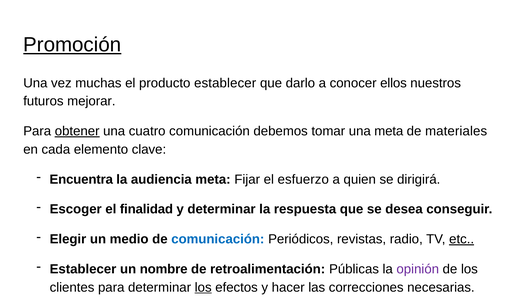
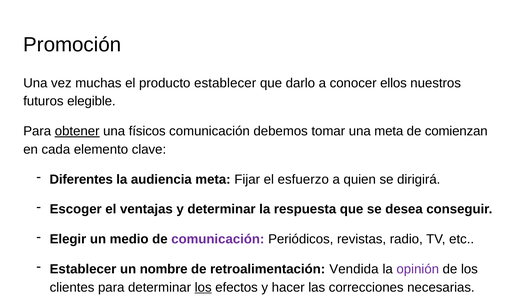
Promoción underline: present -> none
mejorar: mejorar -> elegible
cuatro: cuatro -> físicos
materiales: materiales -> comienzan
Encuentra: Encuentra -> Diferentes
finalidad: finalidad -> ventajas
comunicación at (218, 239) colour: blue -> purple
etc underline: present -> none
Públicas: Públicas -> Vendida
